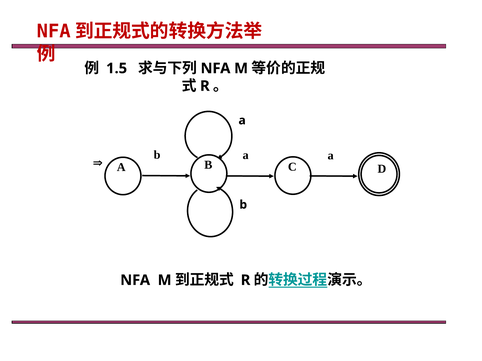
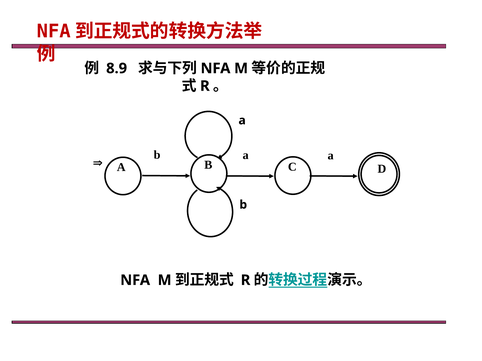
1.5: 1.5 -> 8.9
